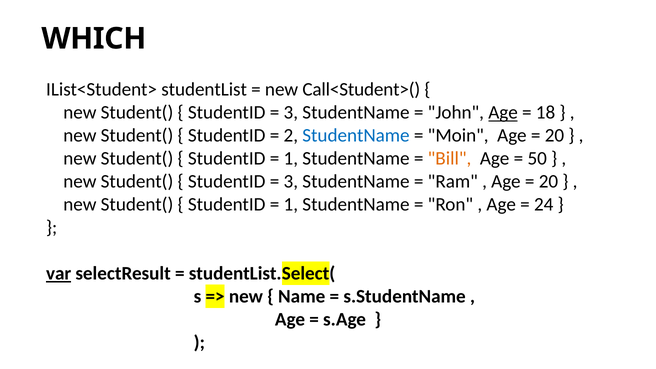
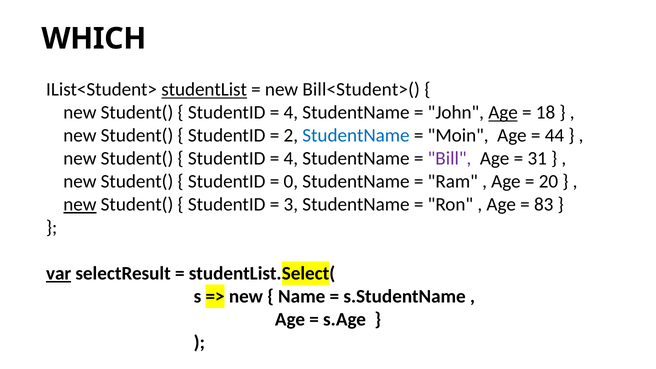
studentList underline: none -> present
Call<Student>(: Call<Student>( -> Bill<Student>(
3 at (291, 113): 3 -> 4
20 at (554, 136): 20 -> 44
1 at (291, 159): 1 -> 4
Bill colour: orange -> purple
50: 50 -> 31
3 at (291, 182): 3 -> 0
new at (80, 205) underline: none -> present
1 at (291, 205): 1 -> 3
24: 24 -> 83
